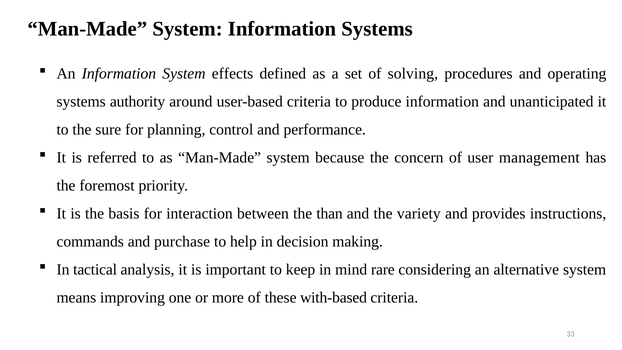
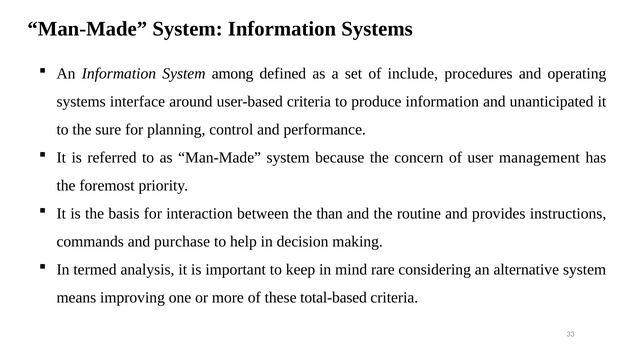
effects: effects -> among
solving: solving -> include
authority: authority -> interface
variety: variety -> routine
tactical: tactical -> termed
with-based: with-based -> total-based
